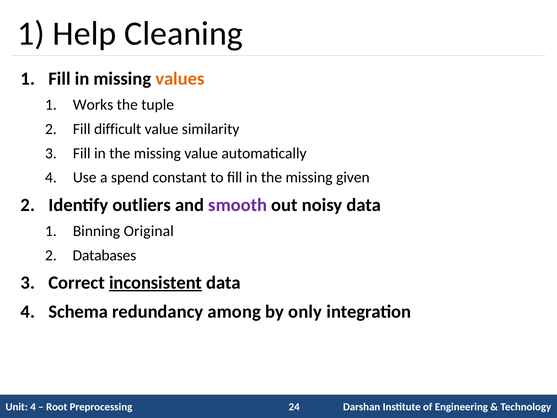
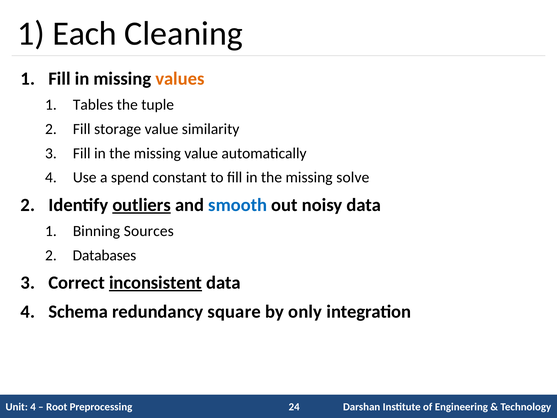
Help: Help -> Each
Works: Works -> Tables
difficult: difficult -> storage
given: given -> solve
outliers underline: none -> present
smooth colour: purple -> blue
Original: Original -> Sources
among: among -> square
